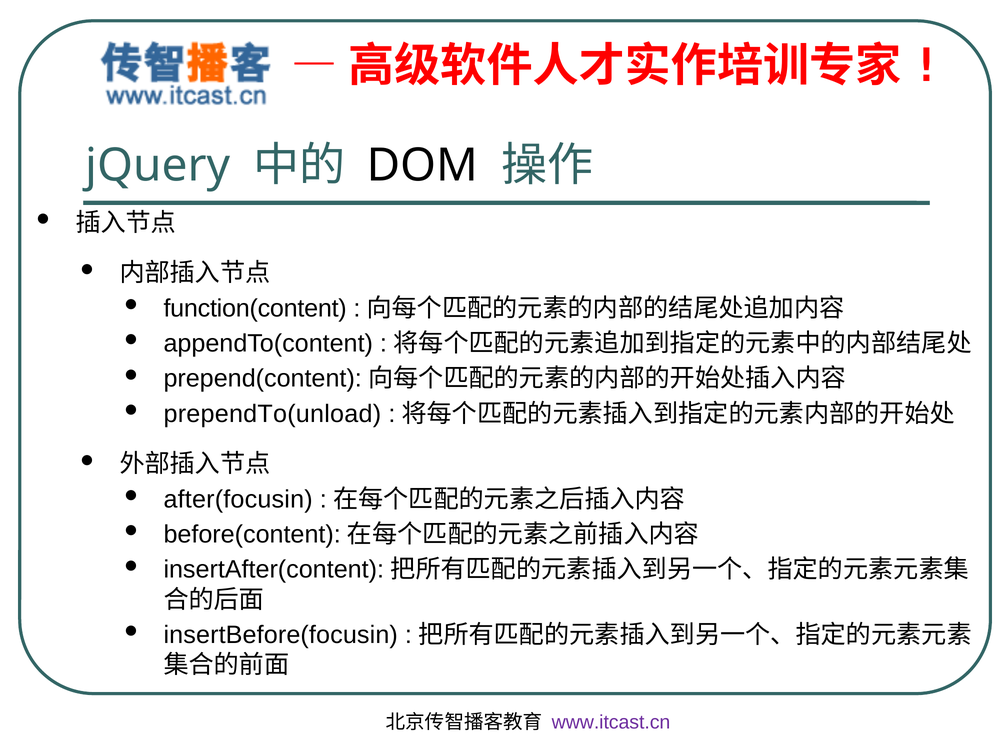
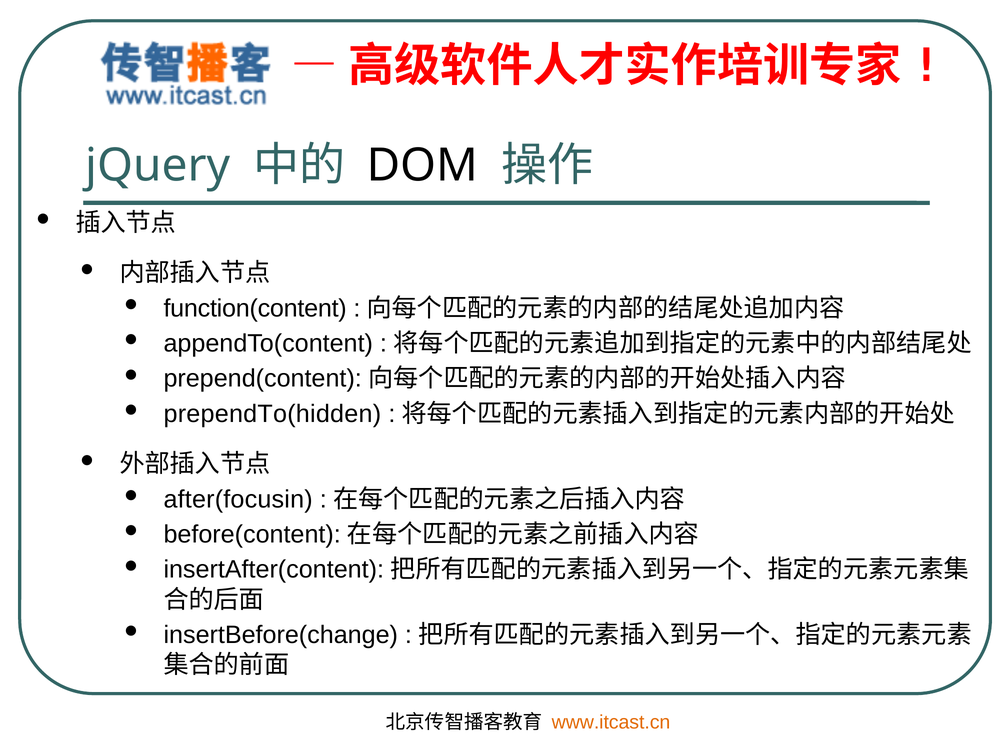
prependTo(unload: prependTo(unload -> prependTo(hidden
insertBefore(focusin: insertBefore(focusin -> insertBefore(change
www.itcast.cn colour: purple -> orange
